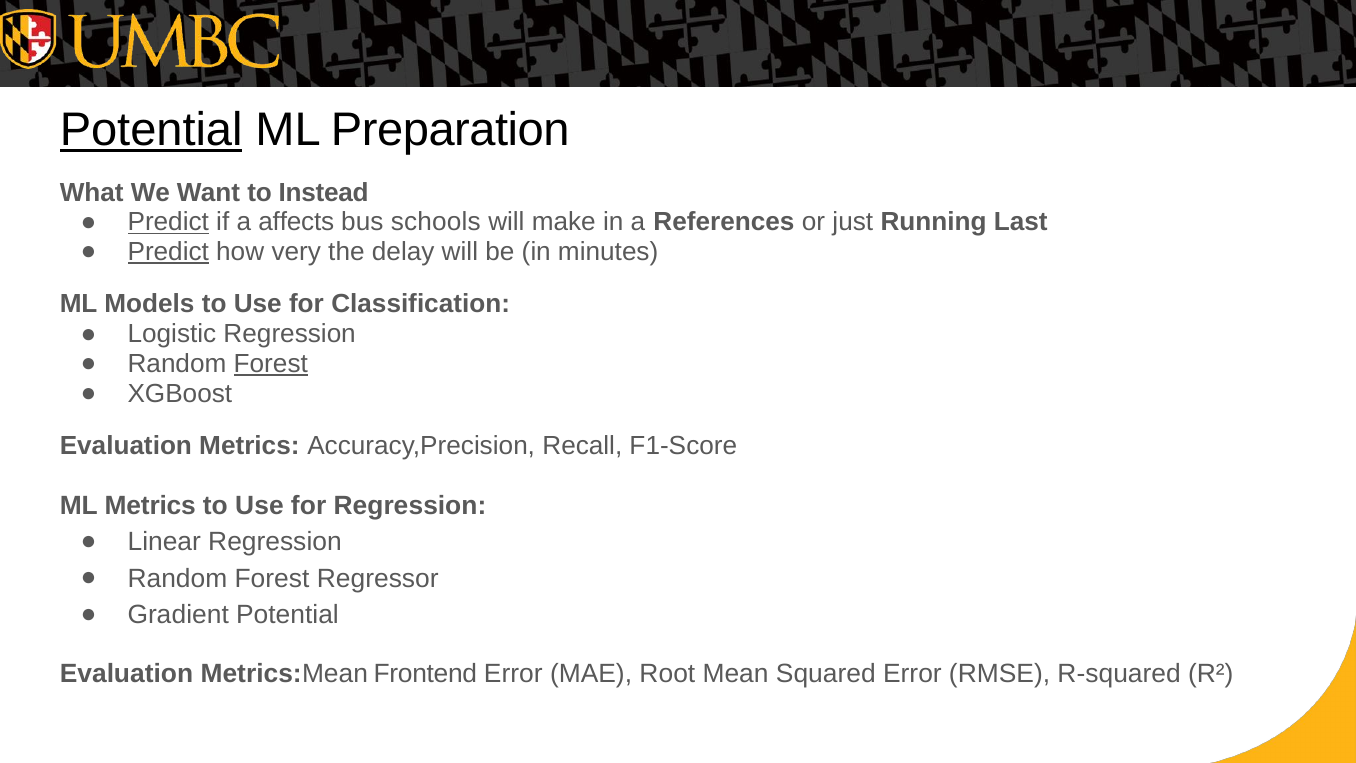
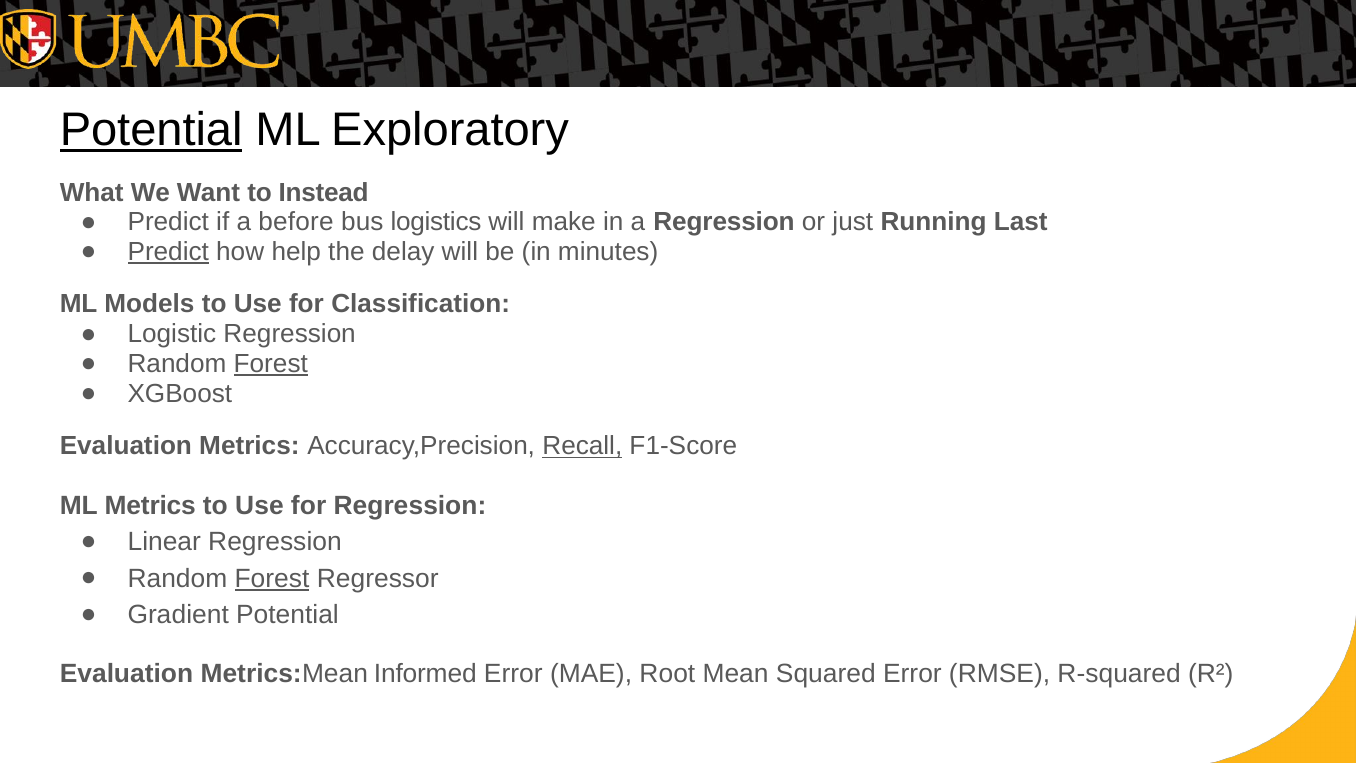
Preparation: Preparation -> Exploratory
Predict at (168, 222) underline: present -> none
affects: affects -> before
schools: schools -> logistics
a References: References -> Regression
very: very -> help
Recall underline: none -> present
Forest at (272, 578) underline: none -> present
Frontend: Frontend -> Informed
